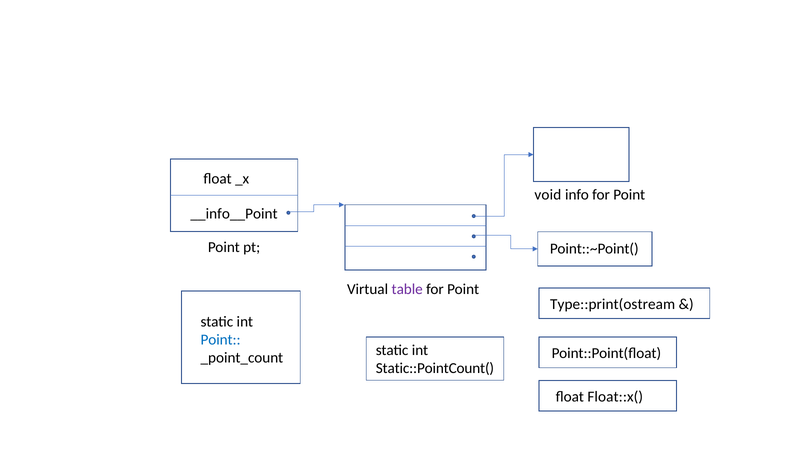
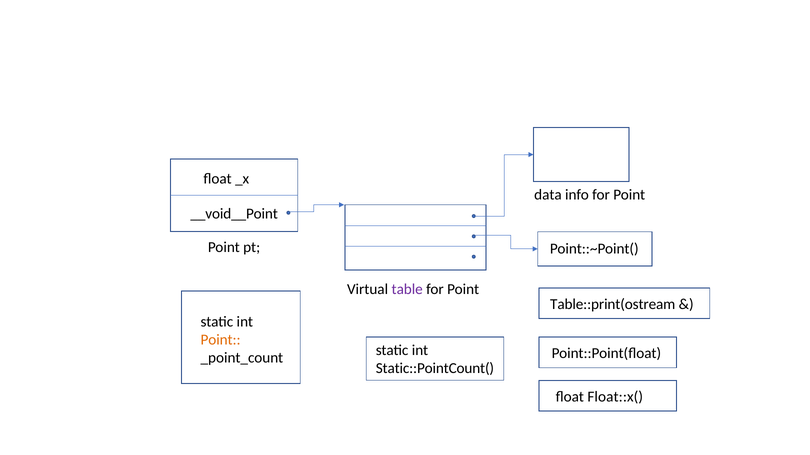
void: void -> data
__info__Point: __info__Point -> __void__Point
Type::print(ostream: Type::print(ostream -> Table::print(ostream
Point at (221, 340) colour: blue -> orange
